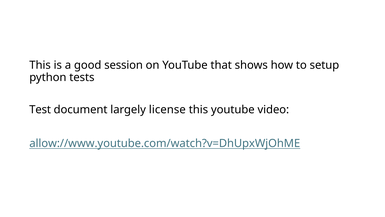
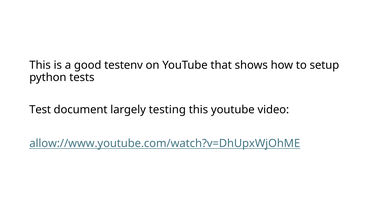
session: session -> testenv
license: license -> testing
